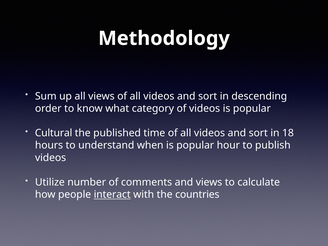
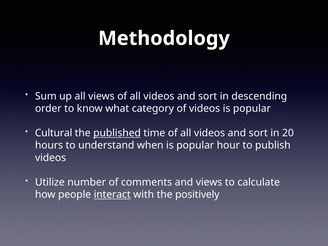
published underline: none -> present
18: 18 -> 20
countries: countries -> positively
